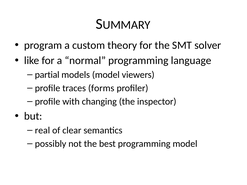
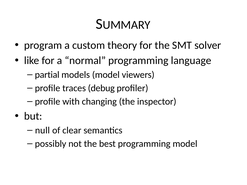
forms: forms -> debug
real: real -> null
